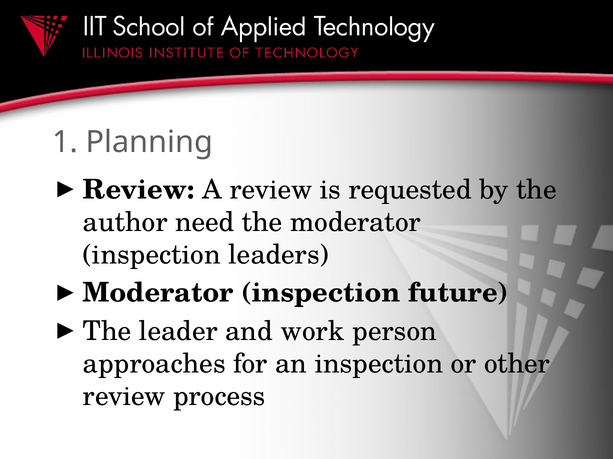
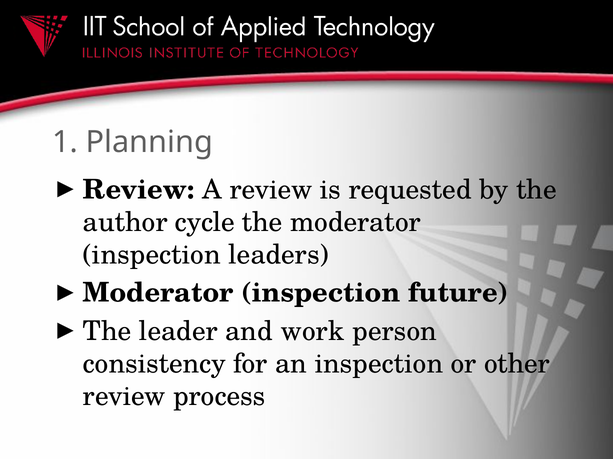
need: need -> cycle
approaches: approaches -> consistency
